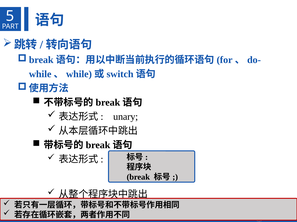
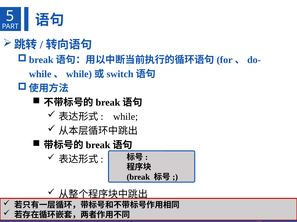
unary: unary -> while
